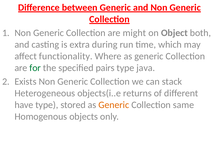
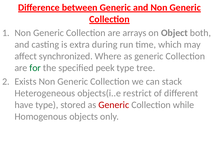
might: might -> arrays
functionality: functionality -> synchronized
pairs: pairs -> peek
java: java -> tree
returns: returns -> restrict
Generic at (114, 105) colour: orange -> red
same: same -> while
